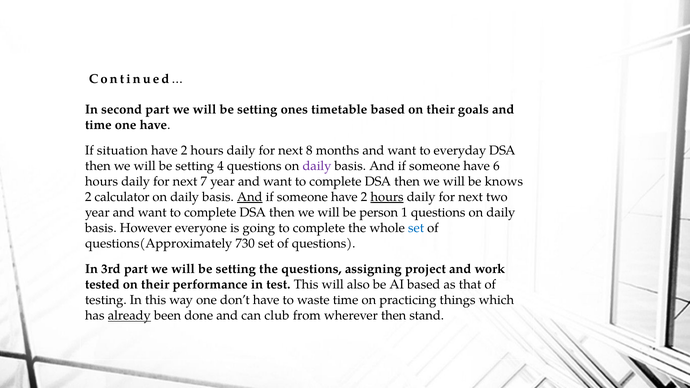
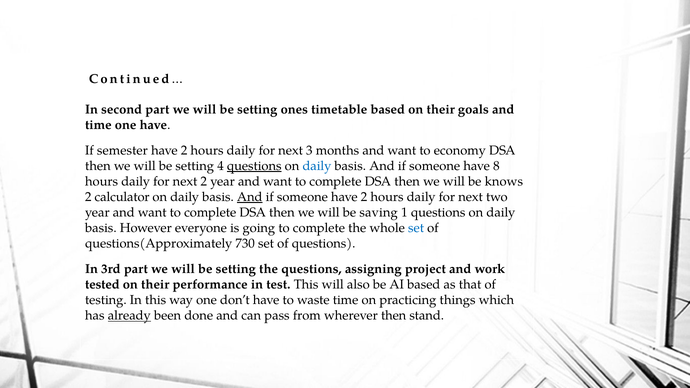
situation: situation -> semester
8: 8 -> 3
everyday: everyday -> economy
questions at (254, 166) underline: none -> present
daily at (317, 166) colour: purple -> blue
6: 6 -> 8
next 7: 7 -> 2
hours at (387, 197) underline: present -> none
person: person -> saving
club: club -> pass
